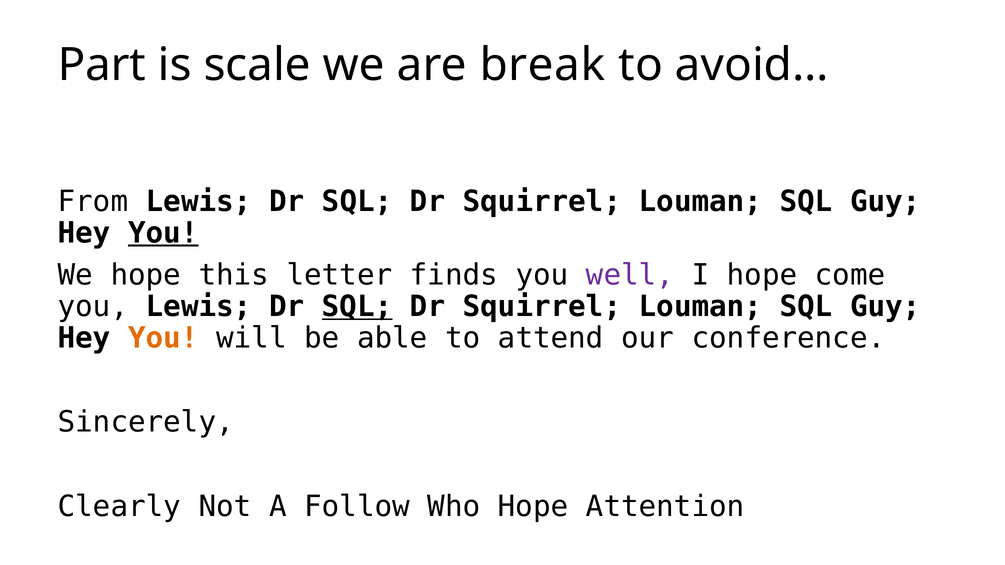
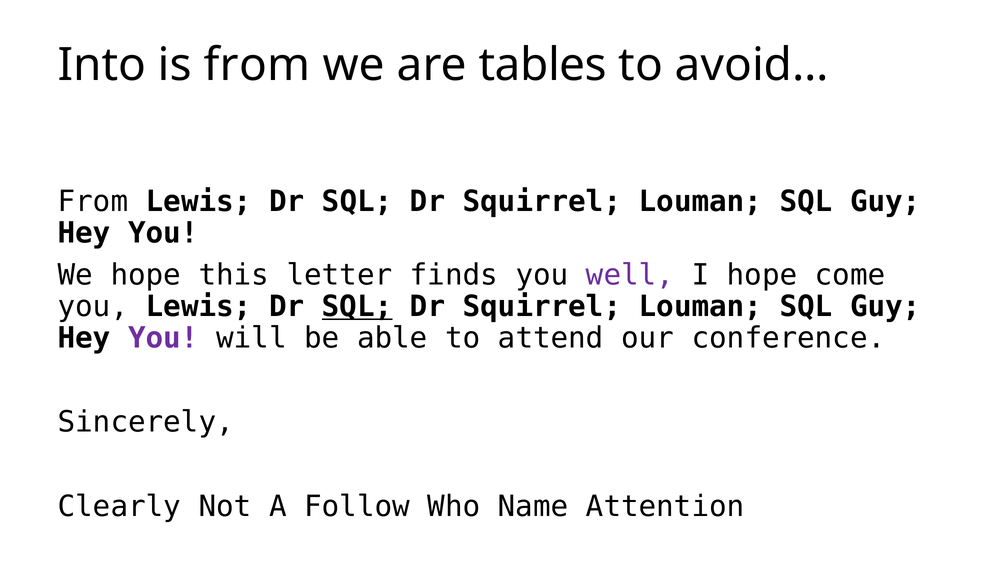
Part: Part -> Into
is scale: scale -> from
break: break -> tables
You at (163, 233) underline: present -> none
You at (163, 338) colour: orange -> purple
Who Hope: Hope -> Name
